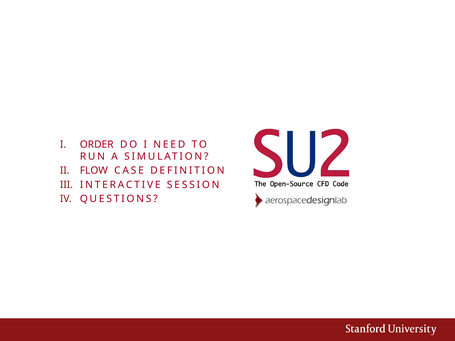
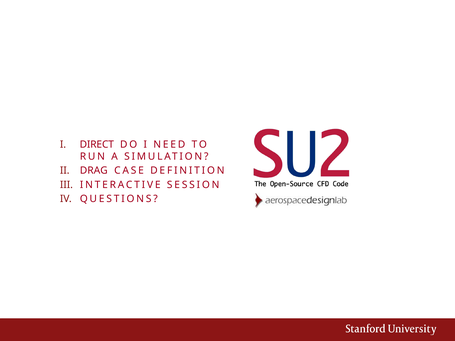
ORDER: ORDER -> DIRECT
FLOW: FLOW -> DRAG
